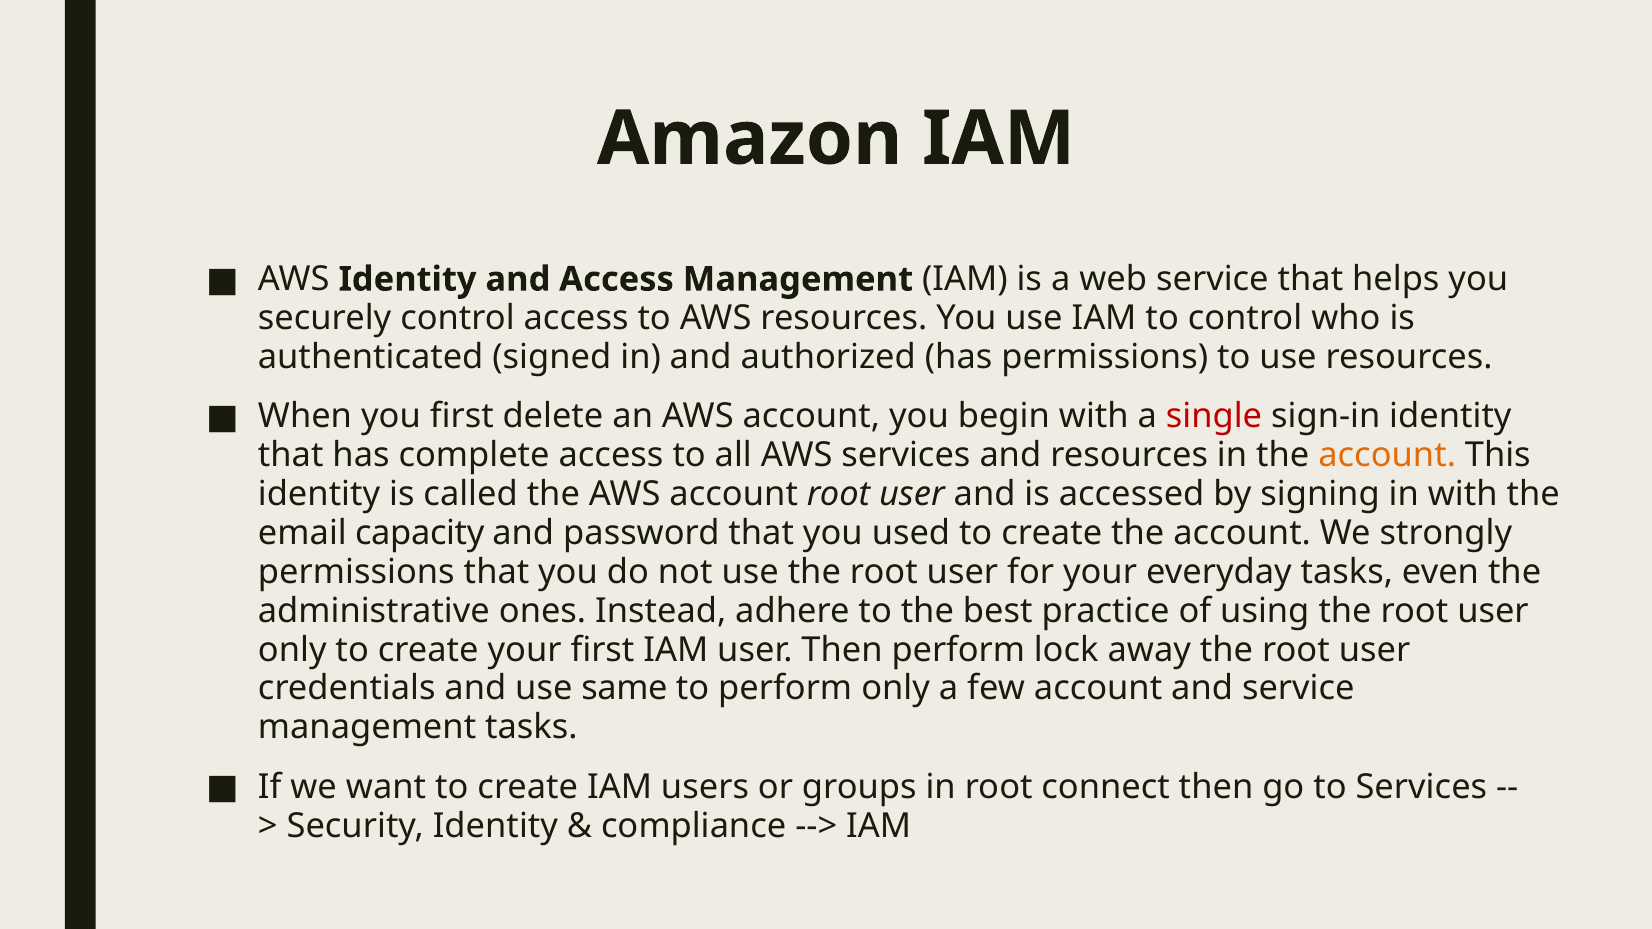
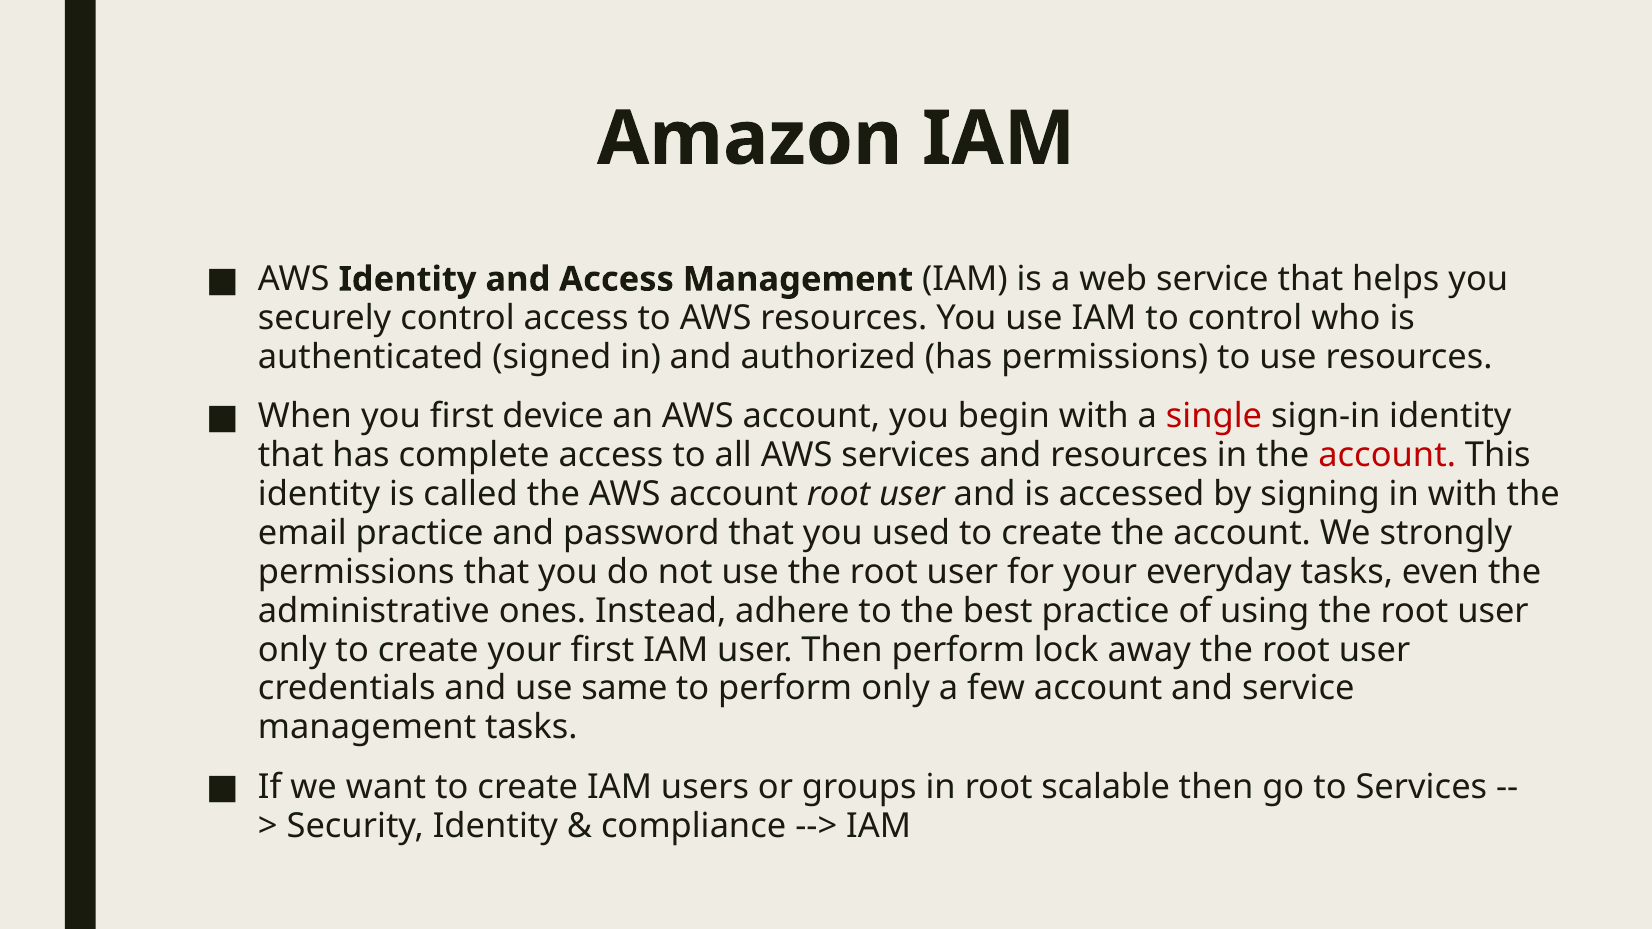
delete: delete -> device
account at (1387, 456) colour: orange -> red
email capacity: capacity -> practice
connect: connect -> scalable
